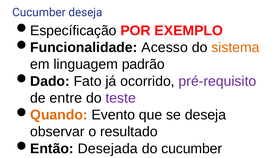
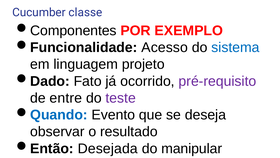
Cucumber deseja: deseja -> classe
Específicação: Específicação -> Componentes
sistema colour: orange -> blue
padrão: padrão -> projeto
Quando colour: orange -> blue
do cucumber: cucumber -> manipular
